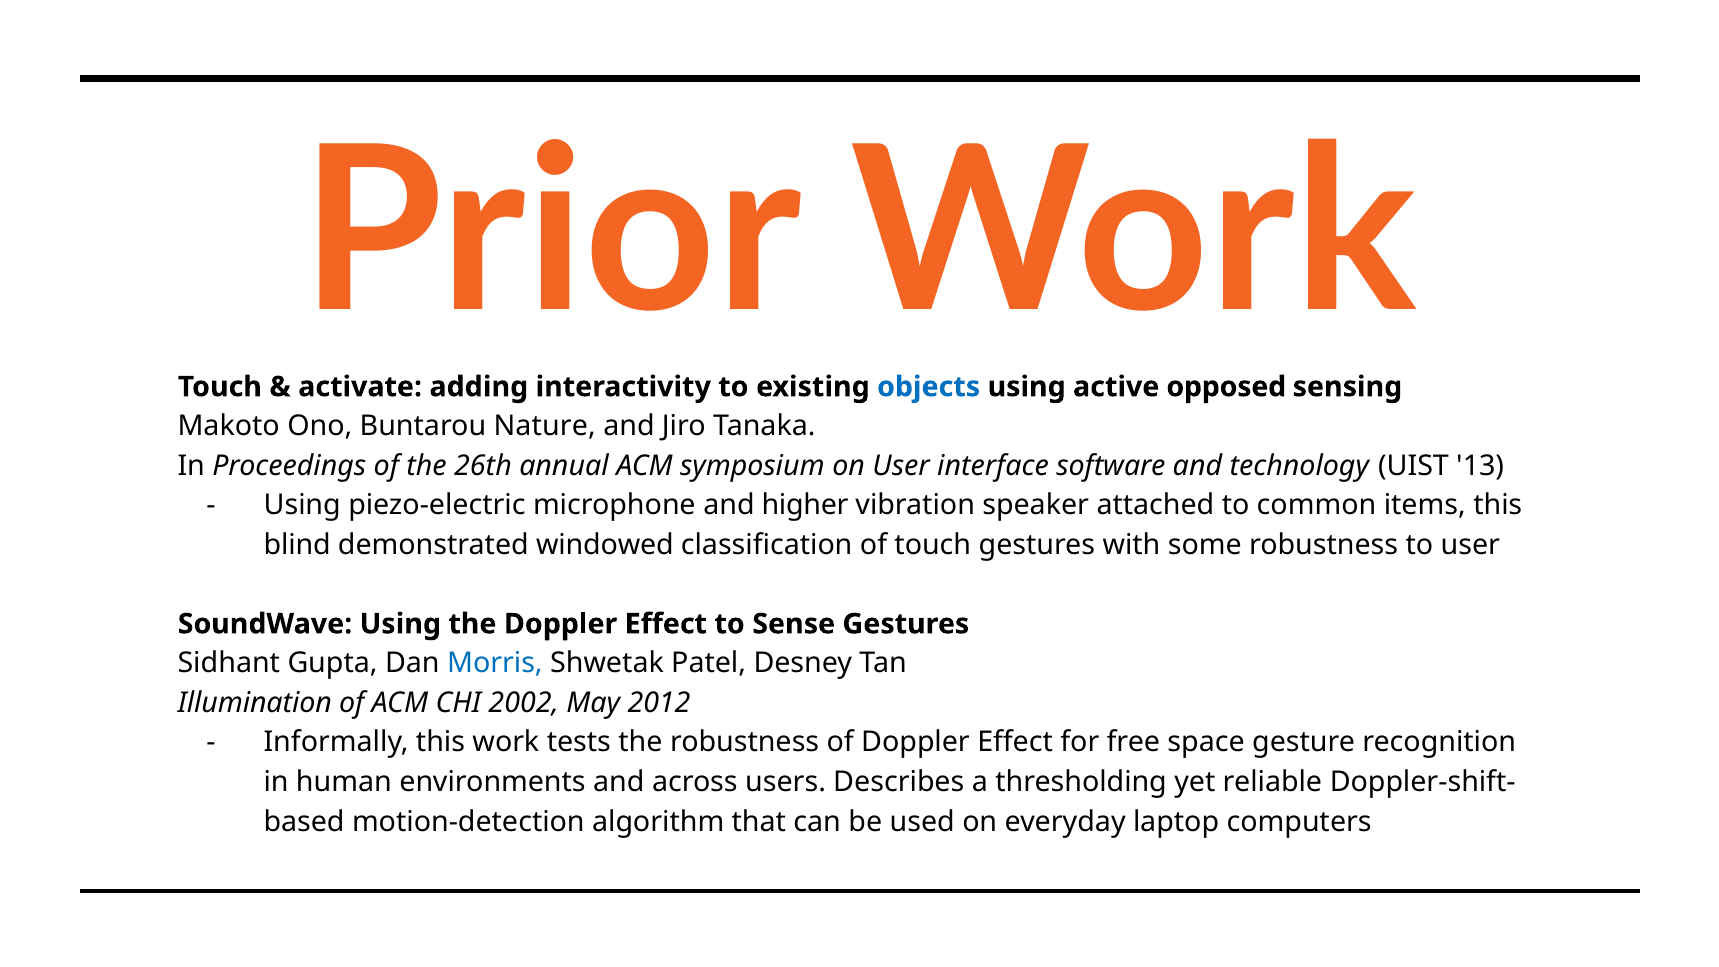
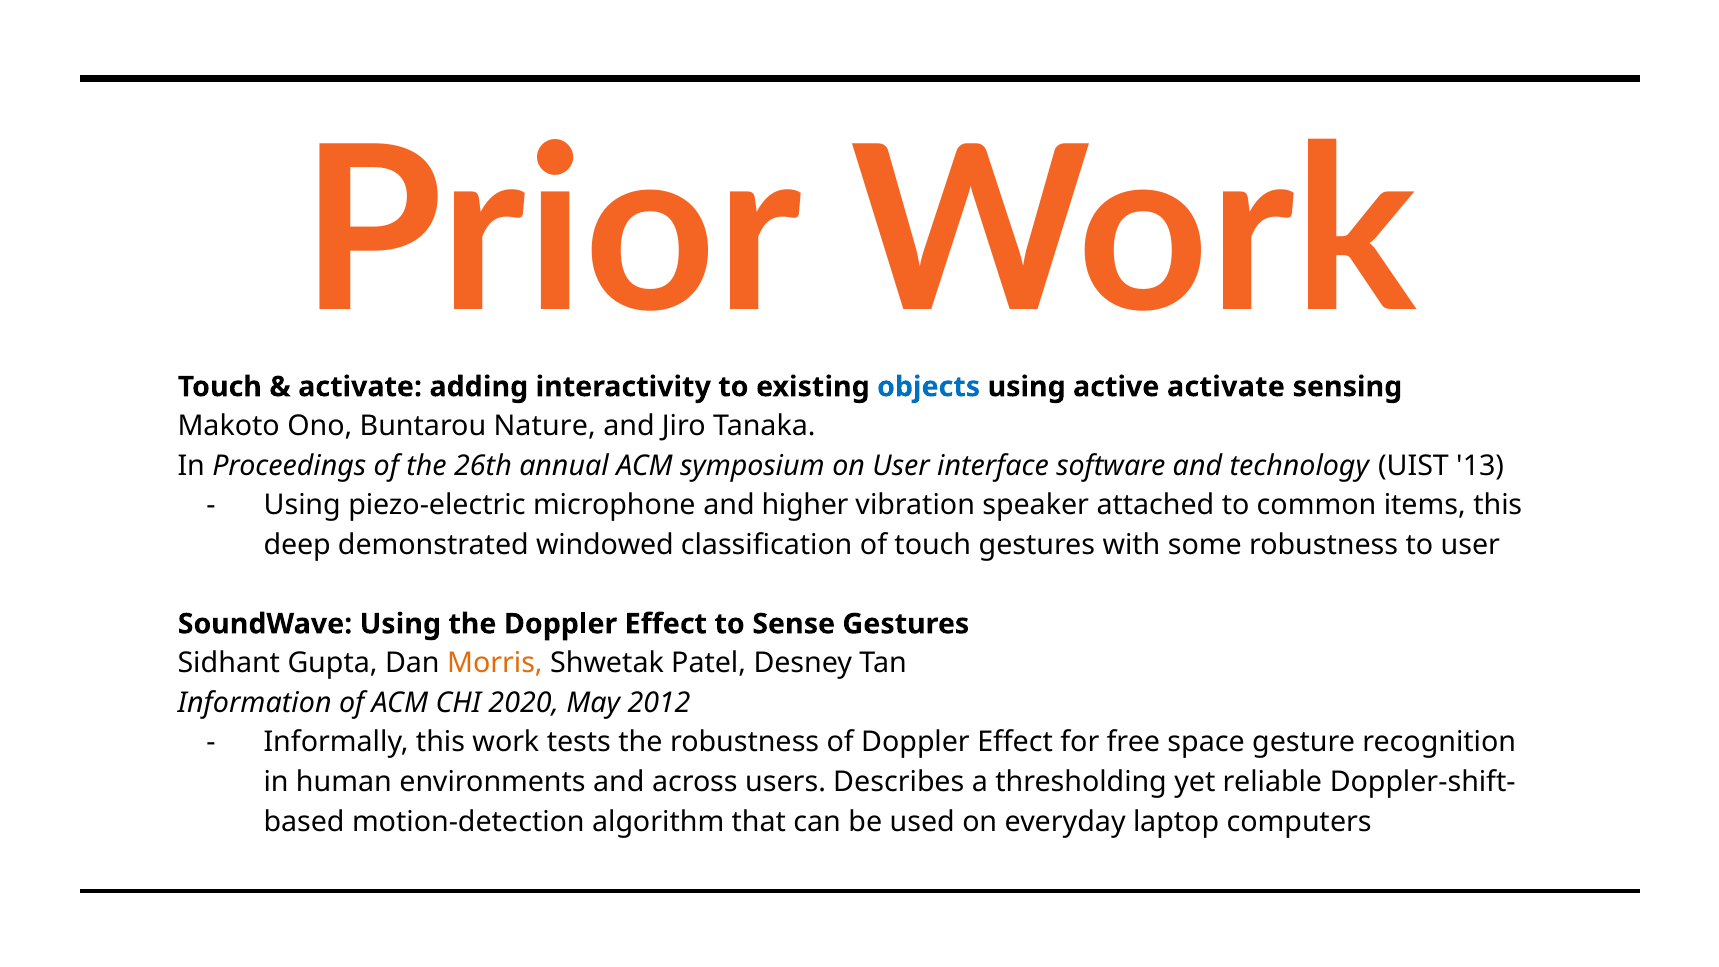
active opposed: opposed -> activate
blind: blind -> deep
Morris colour: blue -> orange
Illumination: Illumination -> Information
2002: 2002 -> 2020
